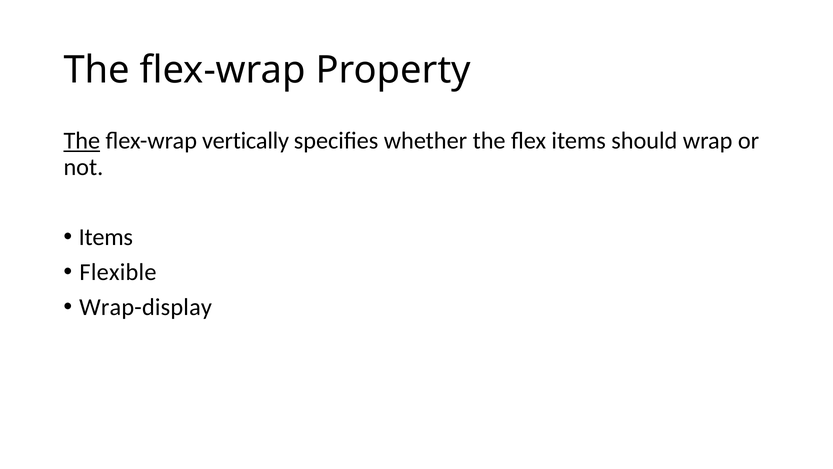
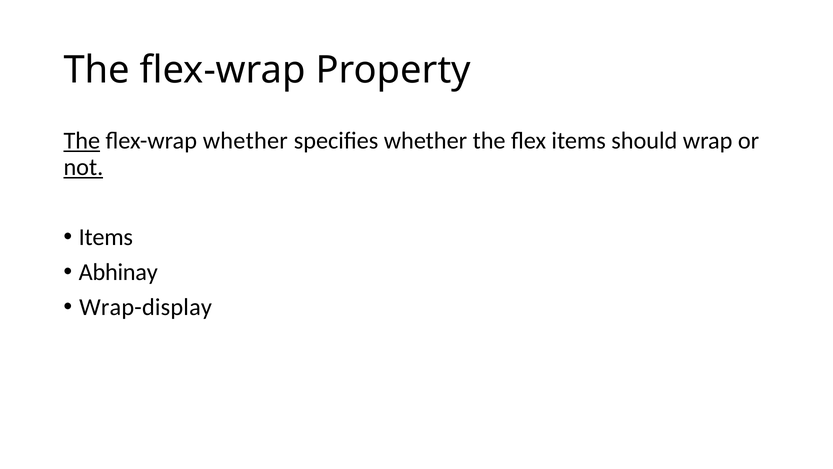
flex-wrap vertically: vertically -> whether
not underline: none -> present
Flexible: Flexible -> Abhinay
